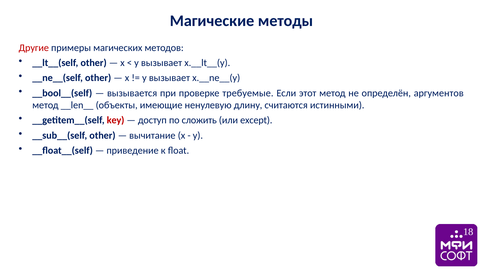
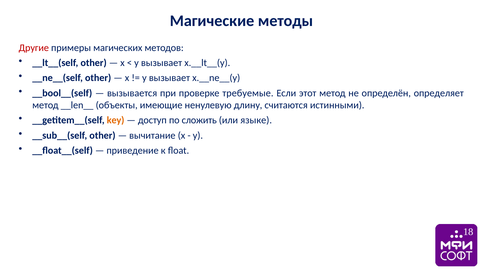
аргументов: аргументов -> определяет
key colour: red -> orange
except: except -> языке
